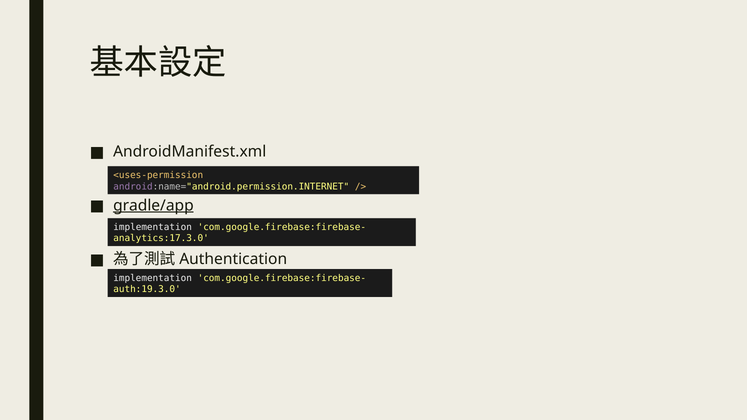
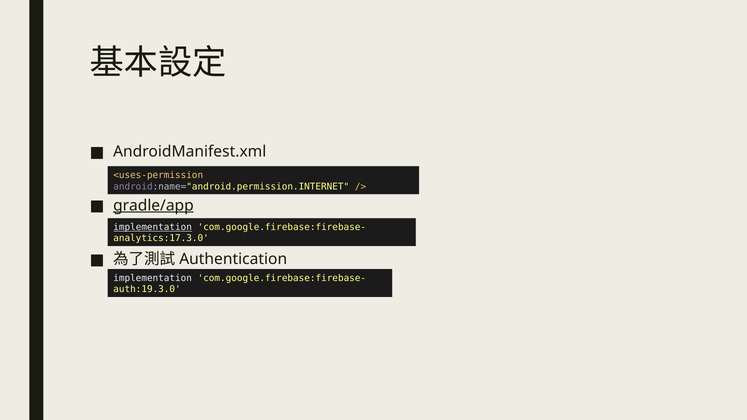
implementation at (153, 227) underline: none -> present
